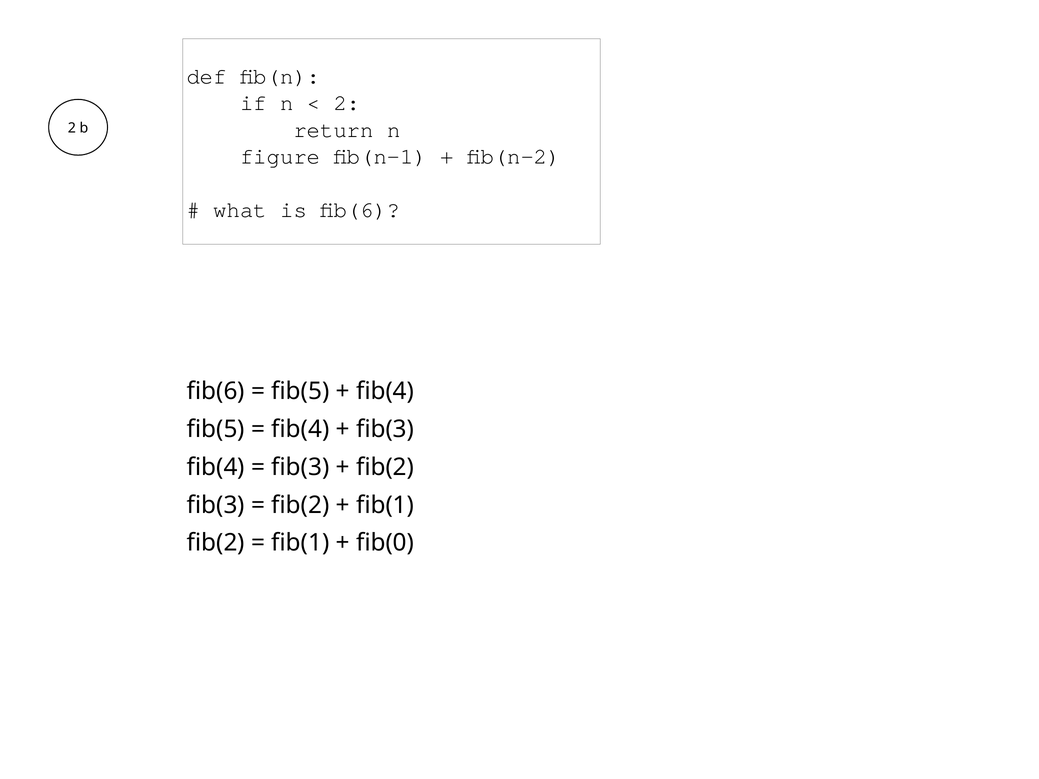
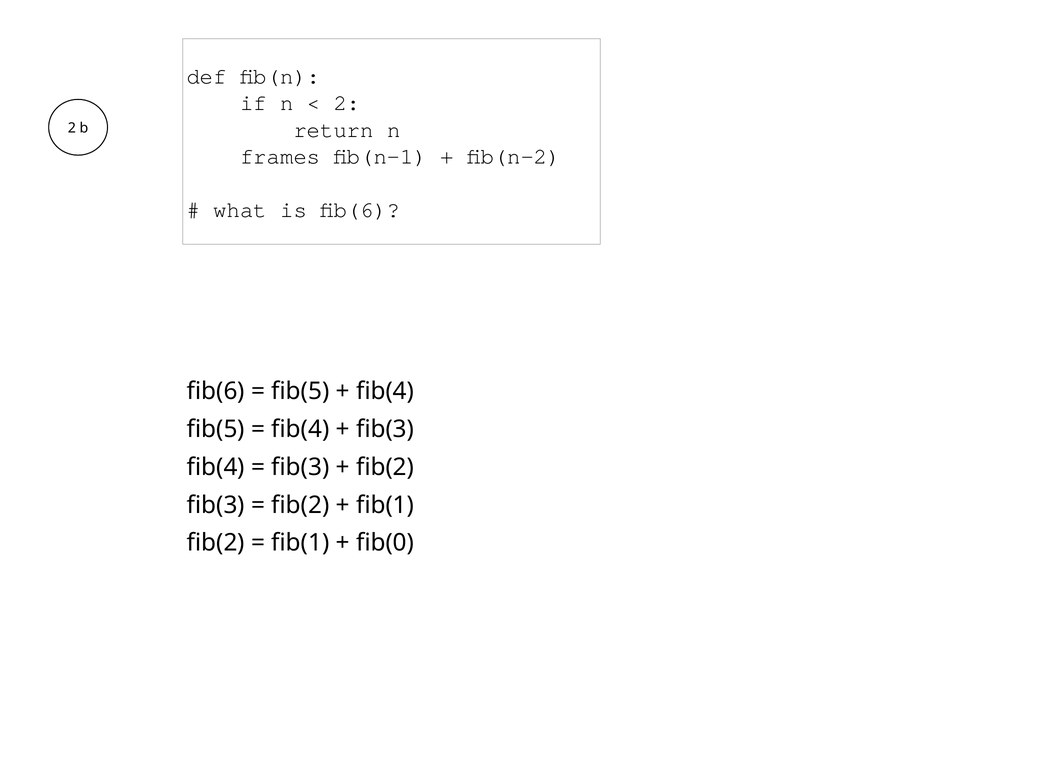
figure: figure -> frames
